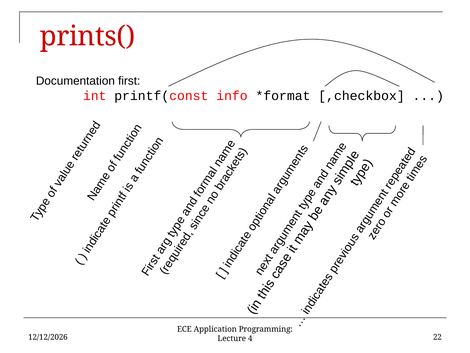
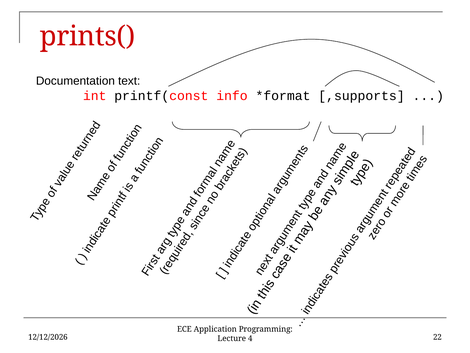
first: first -> text
,checkbox: ,checkbox -> ,supports
